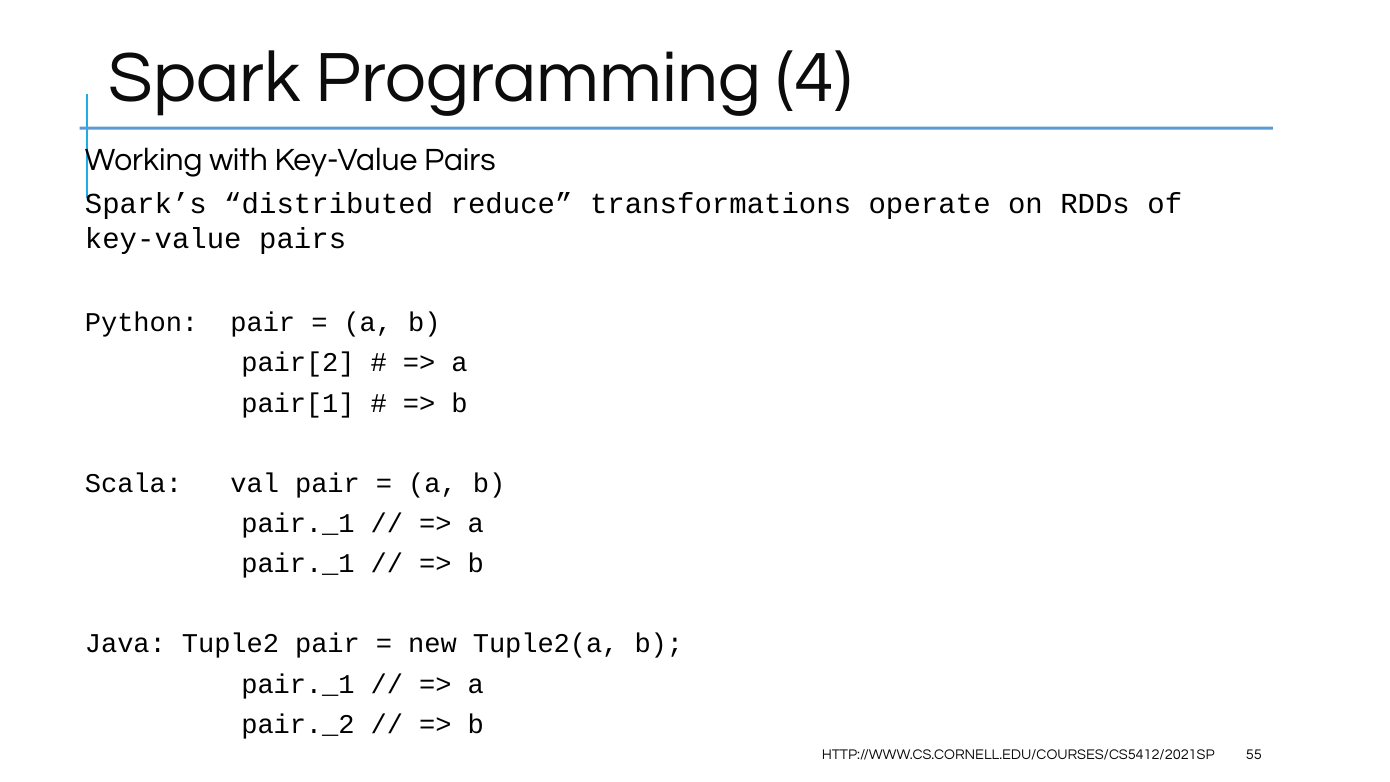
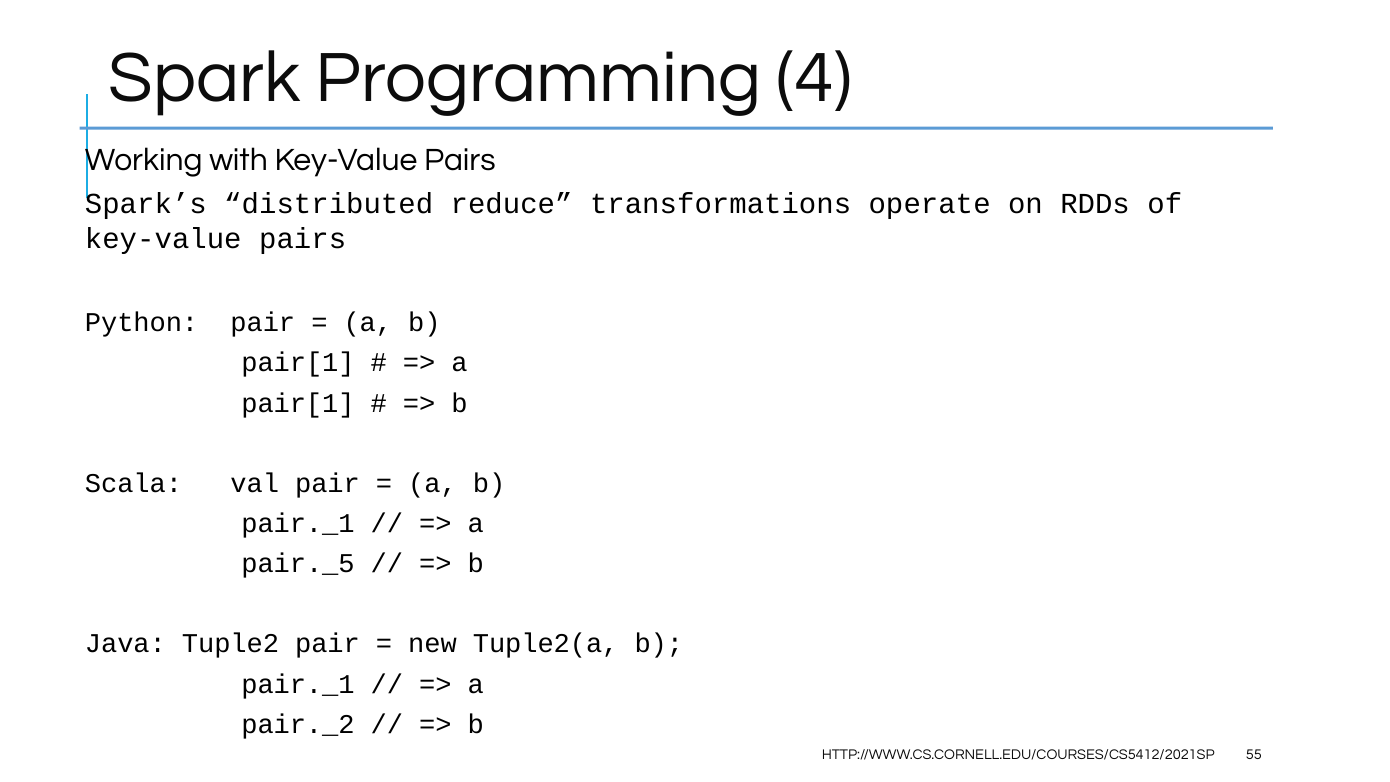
pair[2 at (298, 363): pair[2 -> pair[1
pair._1 at (298, 564): pair._1 -> pair._5
